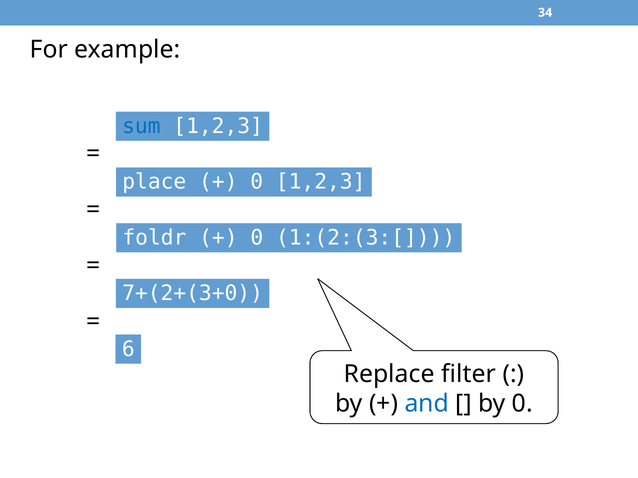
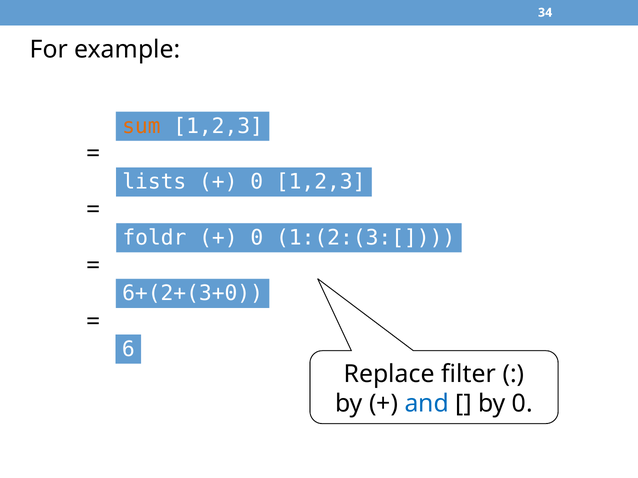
sum colour: blue -> orange
place: place -> lists
7+(2+(3+0: 7+(2+(3+0 -> 6+(2+(3+0
